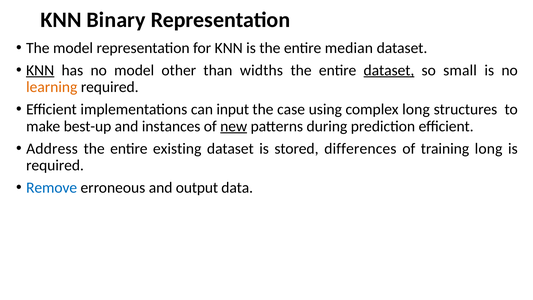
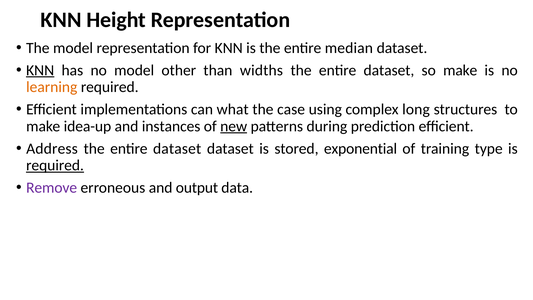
Binary: Binary -> Height
dataset at (389, 70) underline: present -> none
so small: small -> make
input: input -> what
best-up: best-up -> idea-up
existing at (177, 148): existing -> dataset
differences: differences -> exponential
training long: long -> type
required at (55, 165) underline: none -> present
Remove colour: blue -> purple
